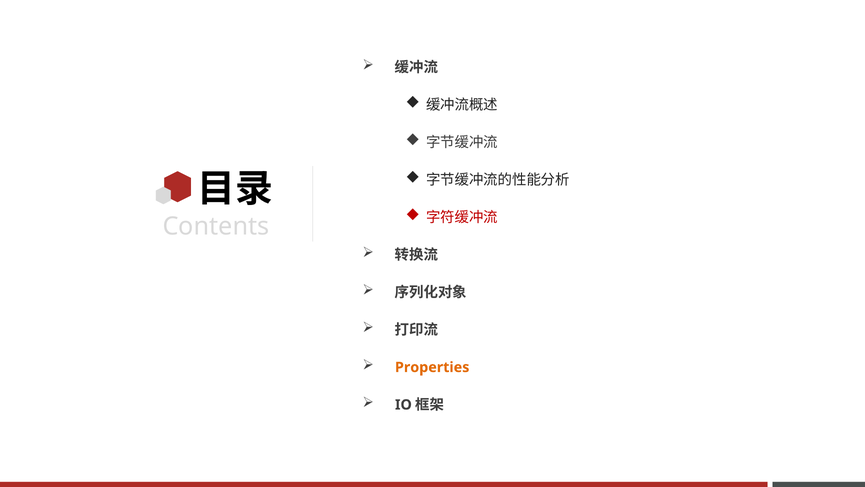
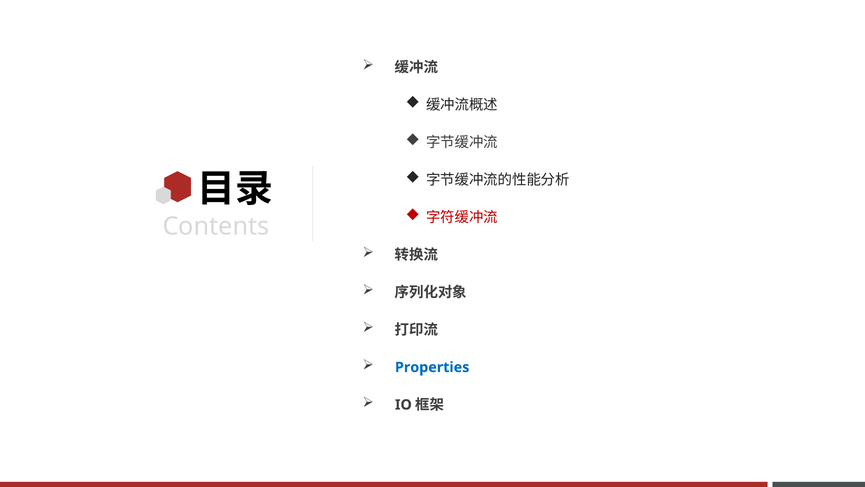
Properties colour: orange -> blue
